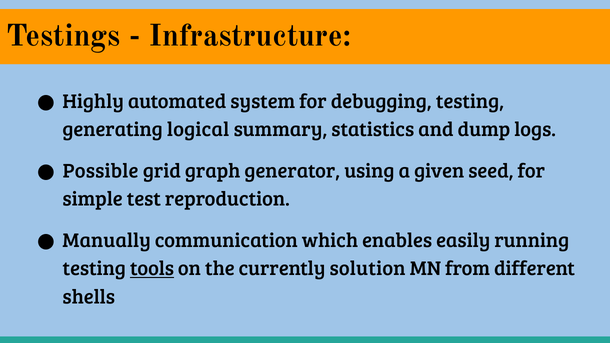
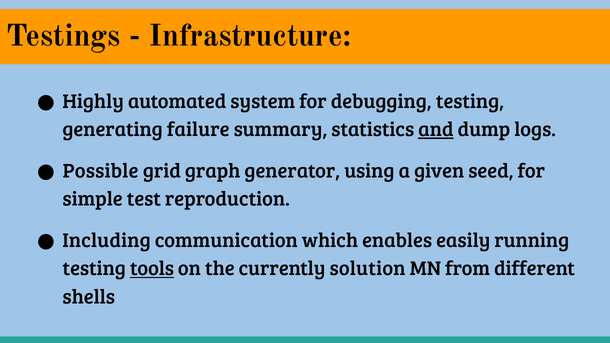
logical: logical -> failure
and underline: none -> present
Manually: Manually -> Including
